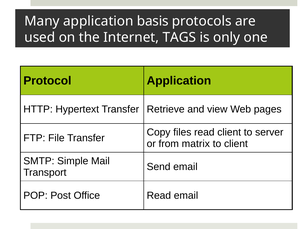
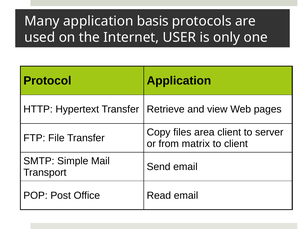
TAGS: TAGS -> USER
files read: read -> area
